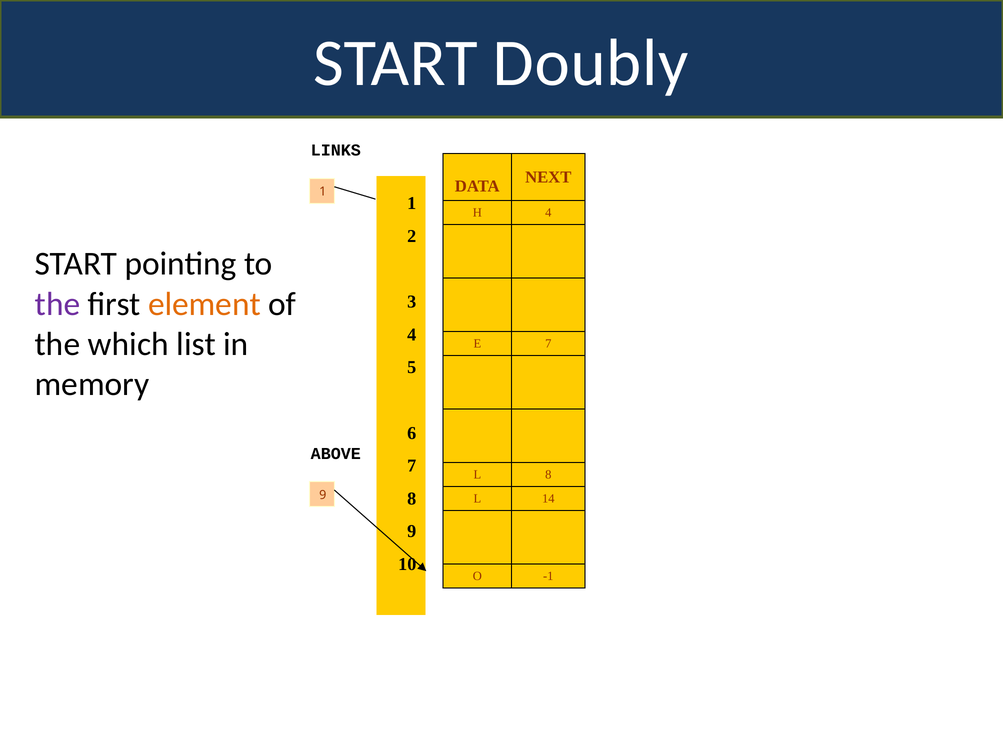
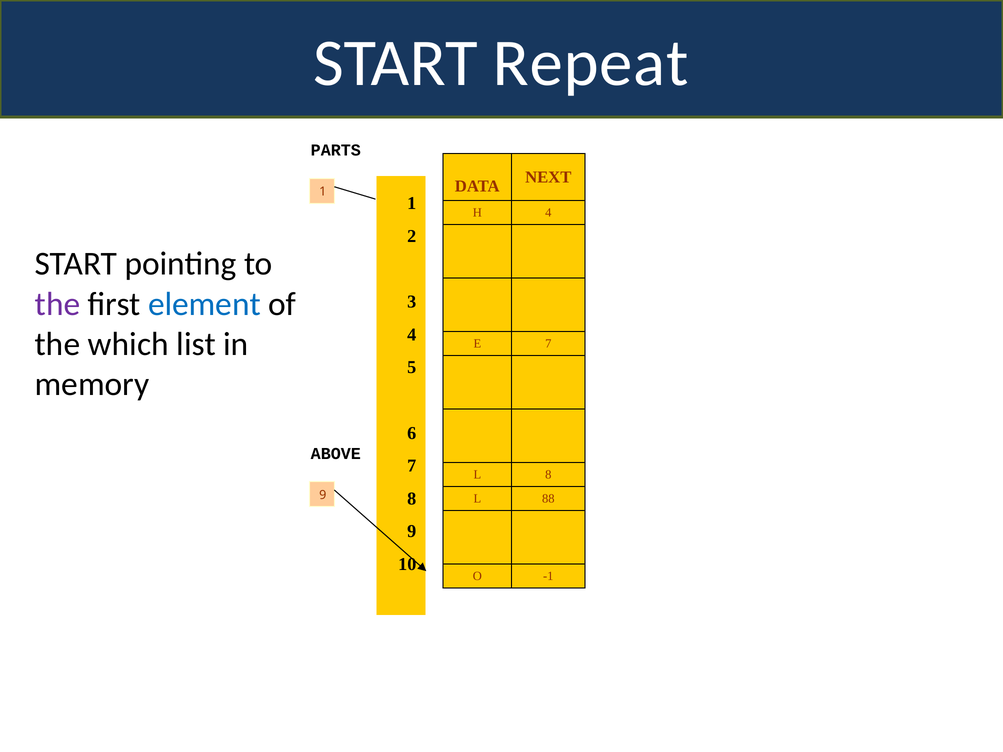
Doubly: Doubly -> Repeat
LINKS: LINKS -> PARTS
element colour: orange -> blue
14: 14 -> 88
